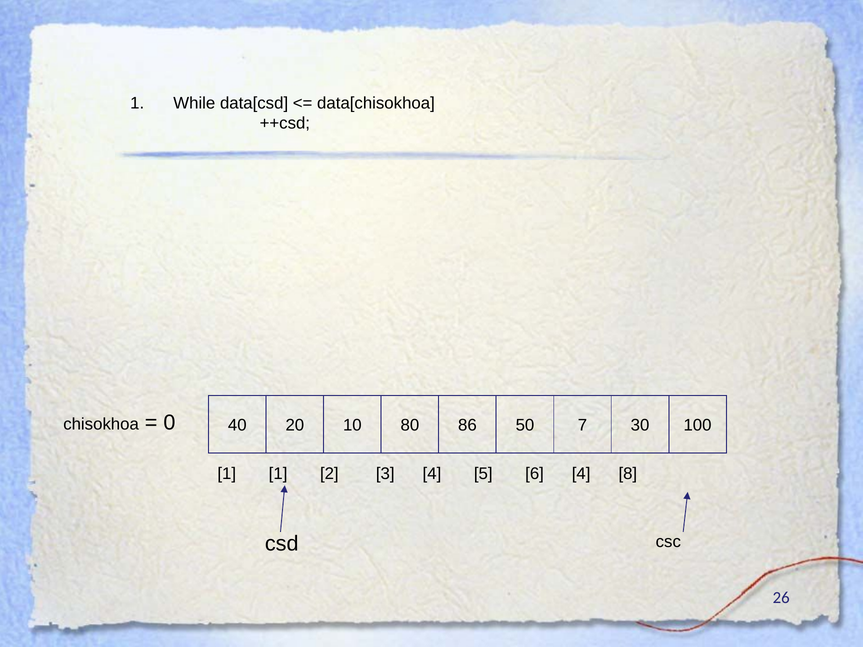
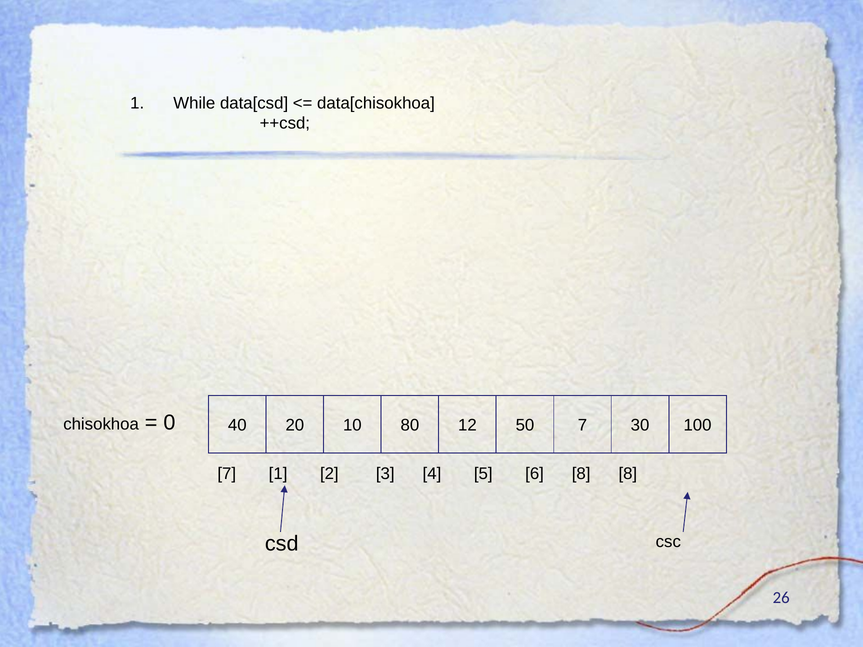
86: 86 -> 12
1 at (227, 474): 1 -> 7
6 4: 4 -> 8
